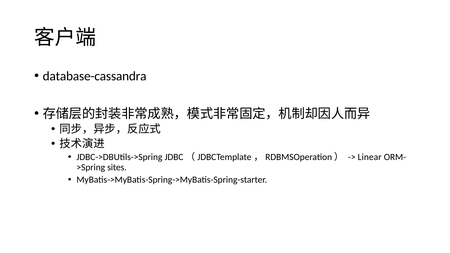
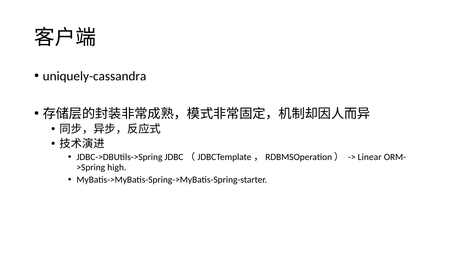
database-cassandra: database-cassandra -> uniquely-cassandra
sites: sites -> high
